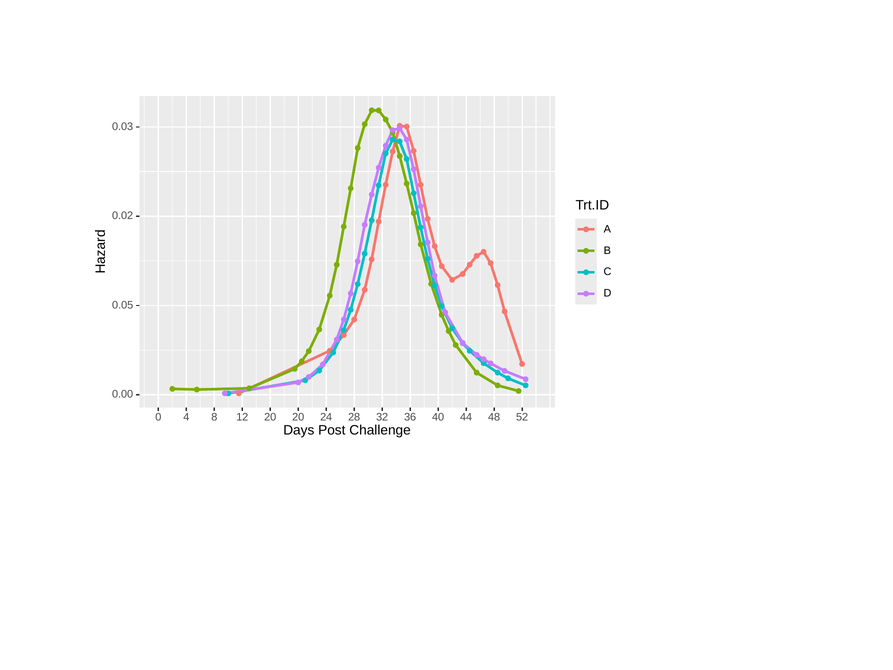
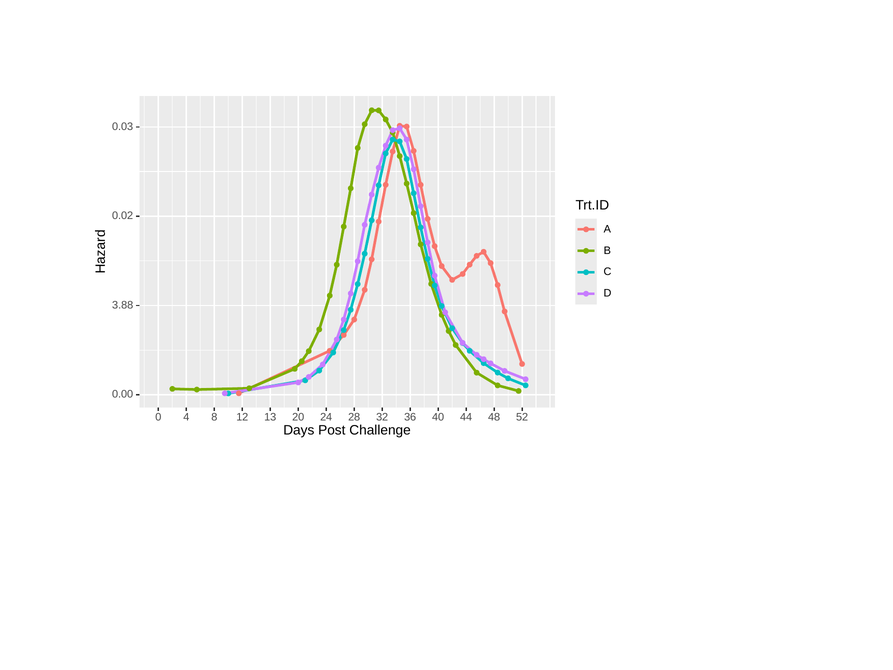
0.05: 0.05 -> 3.88
12 20: 20 -> 13
